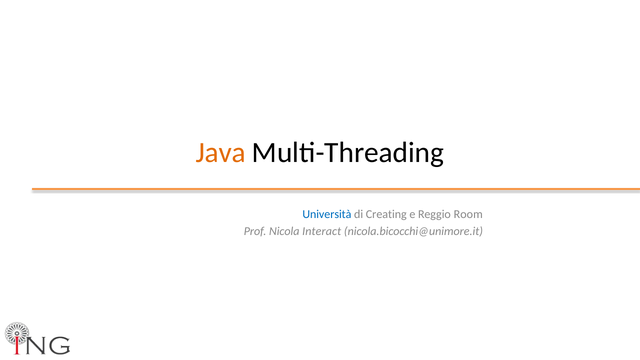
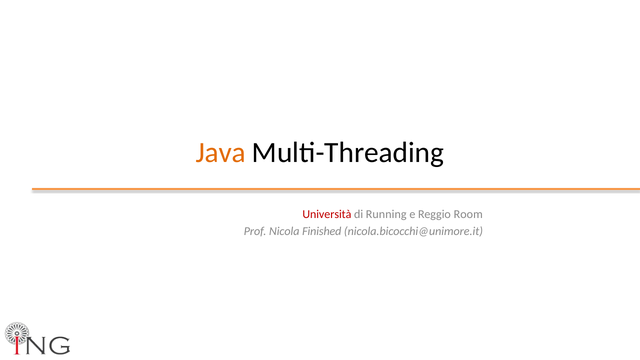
Università colour: blue -> red
Creating: Creating -> Running
Interact: Interact -> Finished
